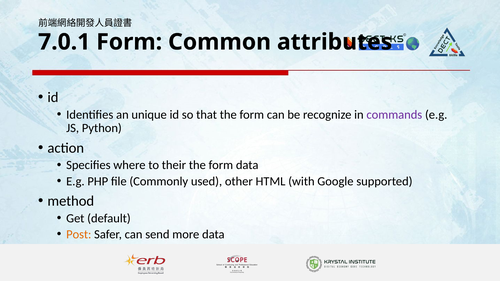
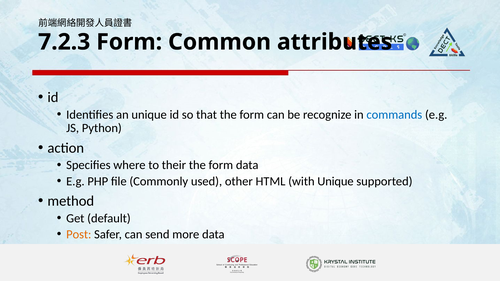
7.0.1: 7.0.1 -> 7.2.3
commands colour: purple -> blue
with Google: Google -> Unique
